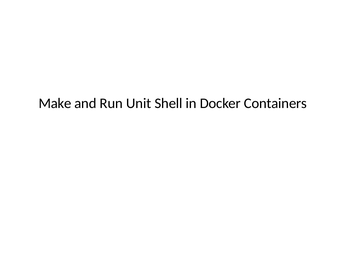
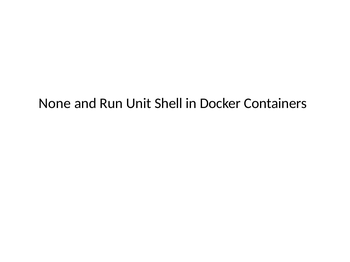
Make: Make -> None
